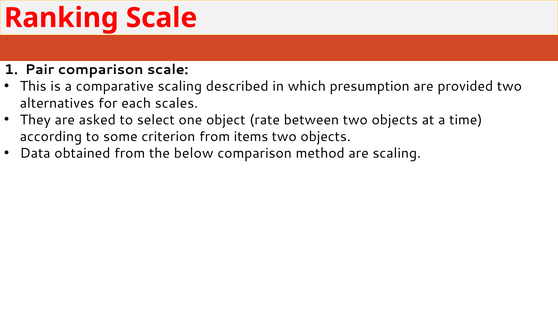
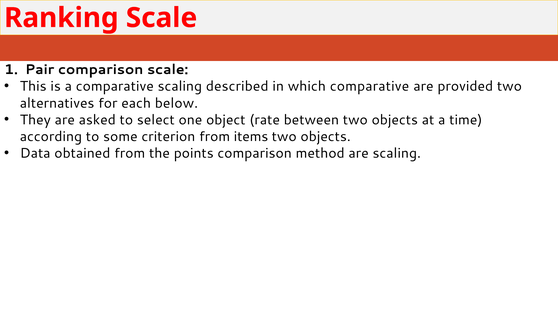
which presumption: presumption -> comparative
scales: scales -> below
below: below -> points
